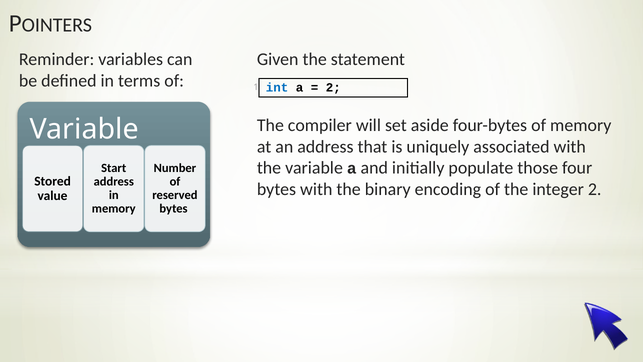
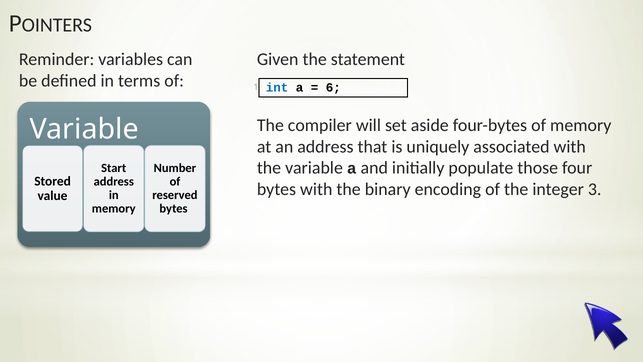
2 at (333, 87): 2 -> 6
integer 2: 2 -> 3
